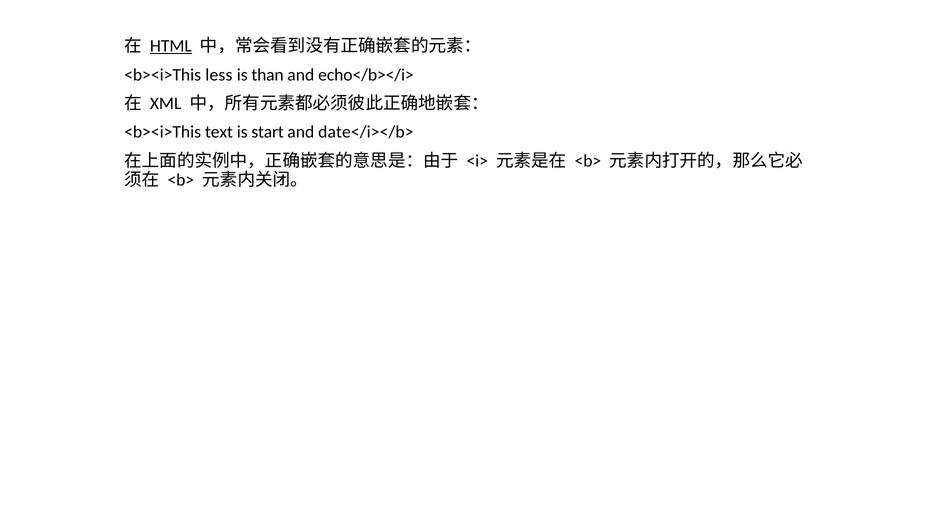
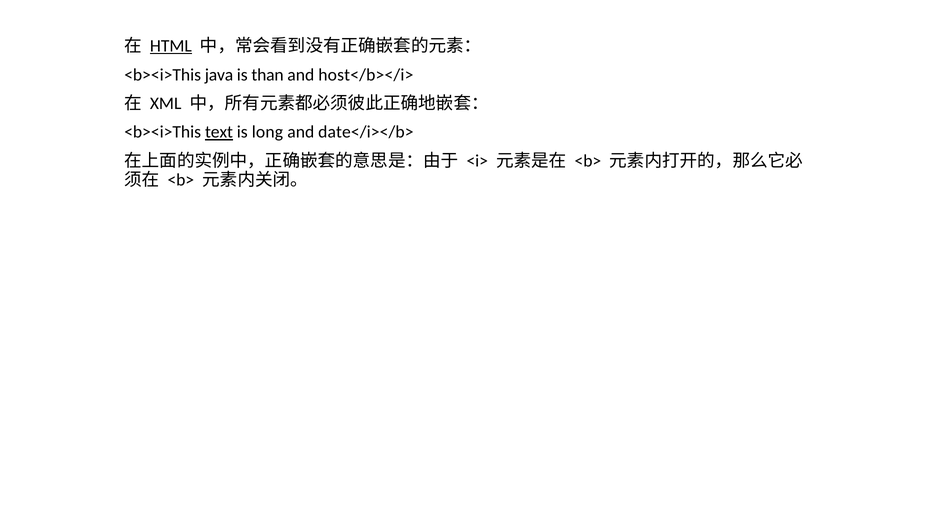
less: less -> java
echo</b></i>: echo</b></i> -> host</b></i>
text underline: none -> present
start: start -> long
